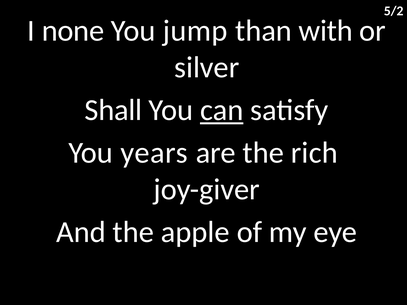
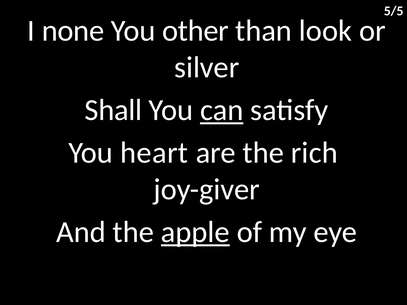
5/2: 5/2 -> 5/5
jump: jump -> other
with: with -> look
years: years -> heart
apple underline: none -> present
